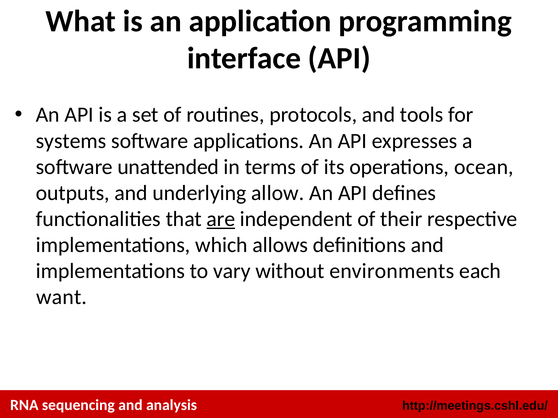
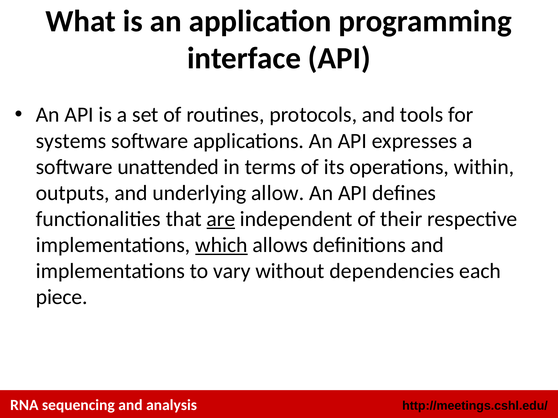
ocean: ocean -> within
which underline: none -> present
environments: environments -> dependencies
want: want -> piece
